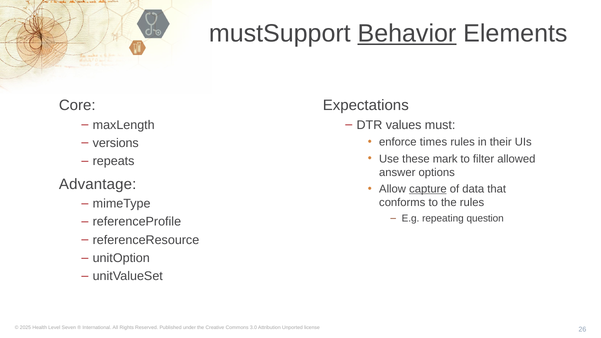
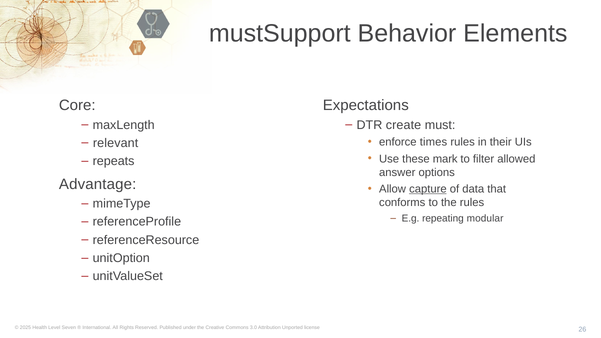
Behavior underline: present -> none
values: values -> create
versions: versions -> relevant
question: question -> modular
